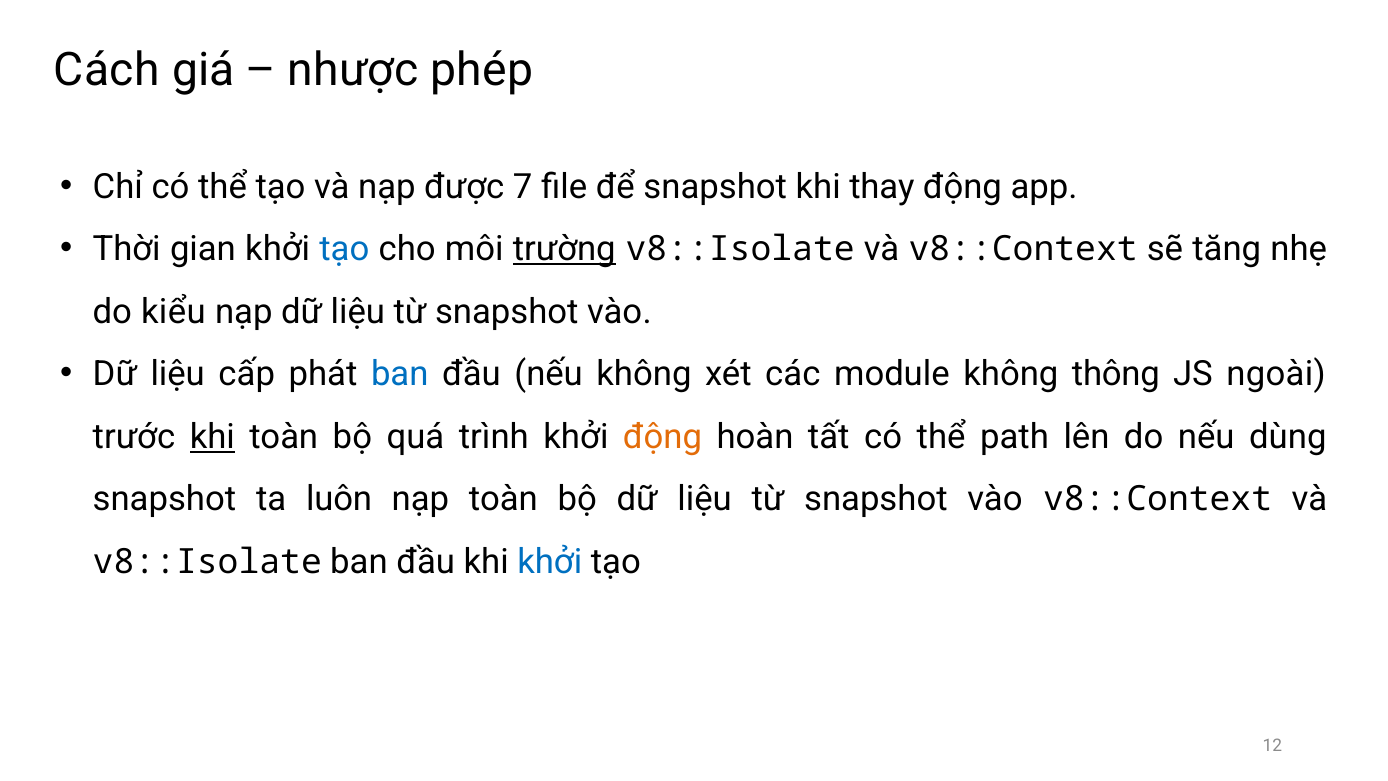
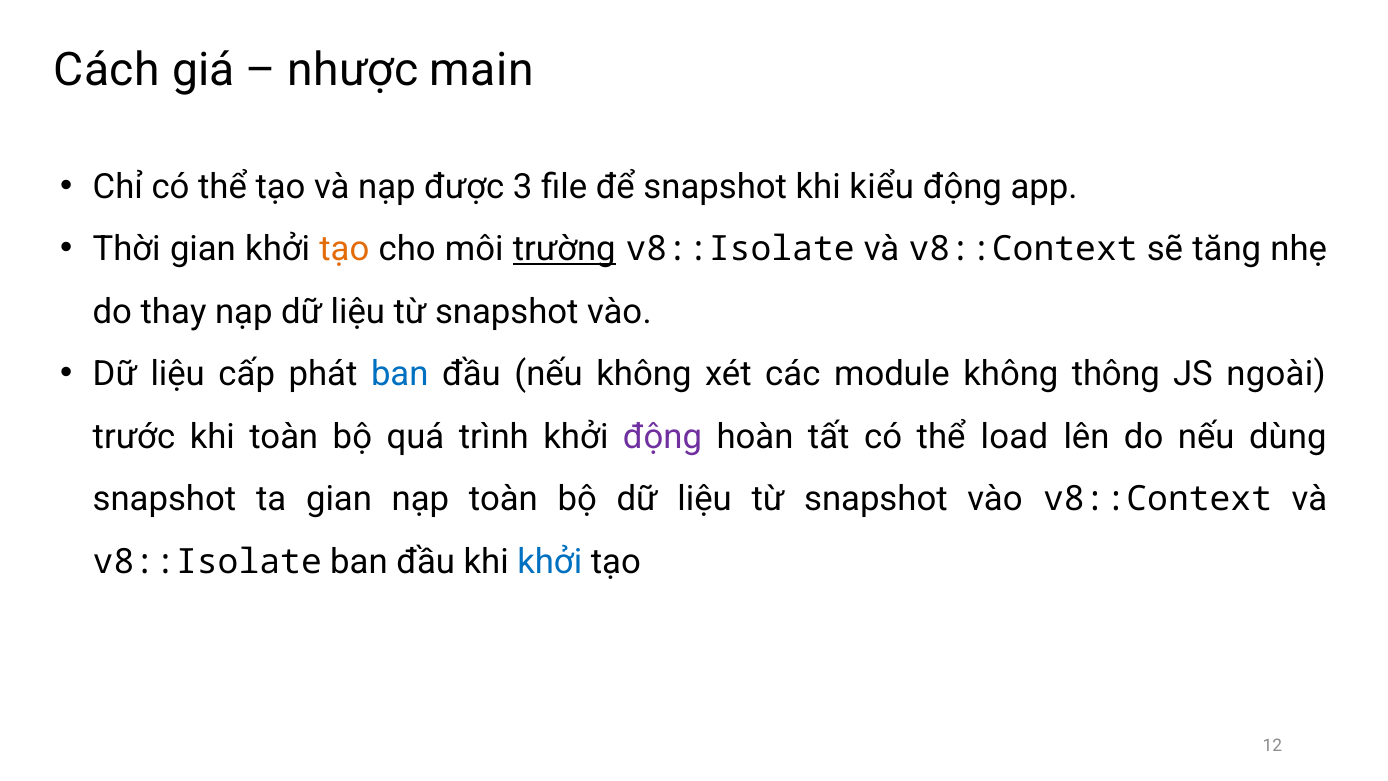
phép: phép -> main
7: 7 -> 3
thay: thay -> kiểu
tạo at (344, 249) colour: blue -> orange
kiểu: kiểu -> thay
khi at (212, 437) underline: present -> none
động at (662, 437) colour: orange -> purple
path: path -> load
ta luôn: luôn -> gian
